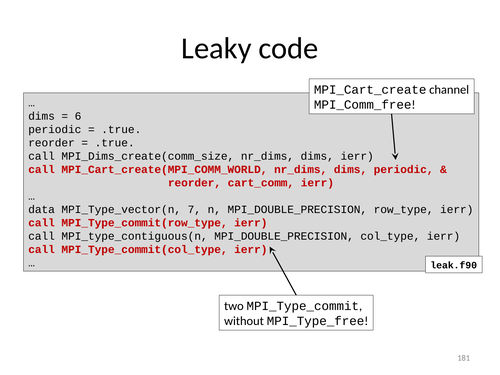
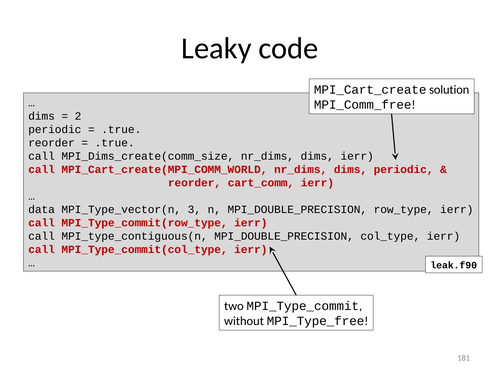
channel: channel -> solution
6: 6 -> 2
7: 7 -> 3
